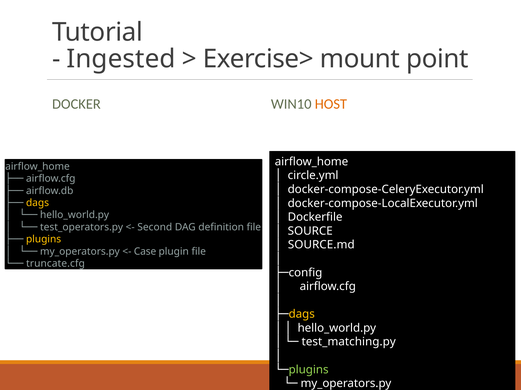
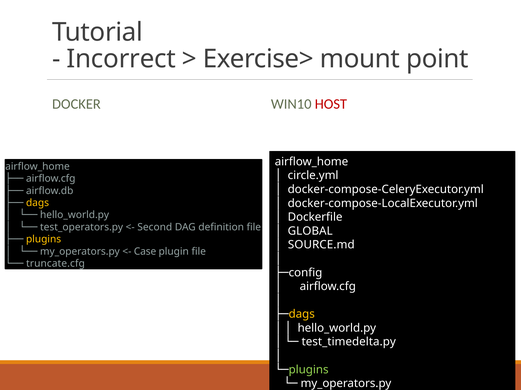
Ingested: Ingested -> Incorrect
HOST colour: orange -> red
SOURCE: SOURCE -> GLOBAL
test_matching.py: test_matching.py -> test_timedelta.py
